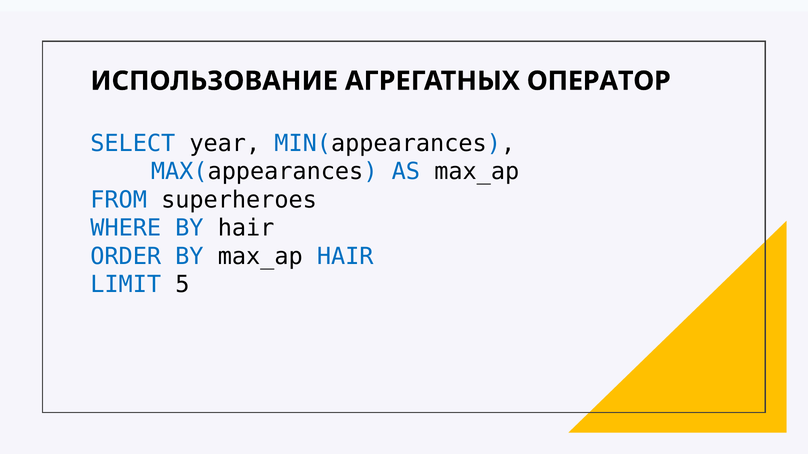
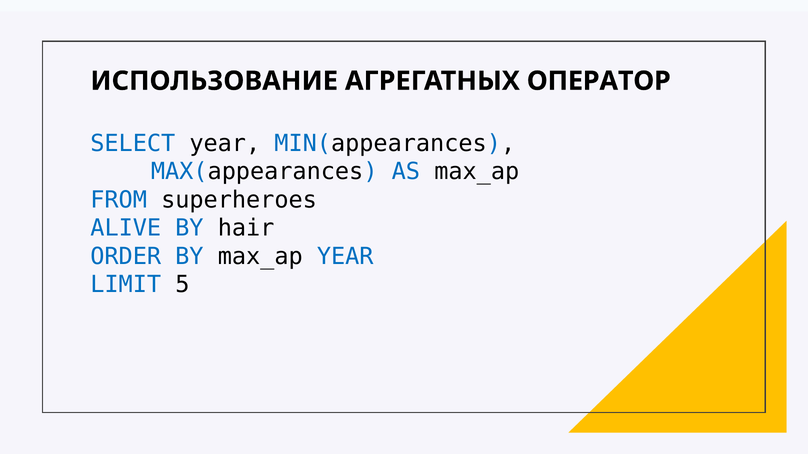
WHERE: WHERE -> ALIVE
max_ap HAIR: HAIR -> YEAR
